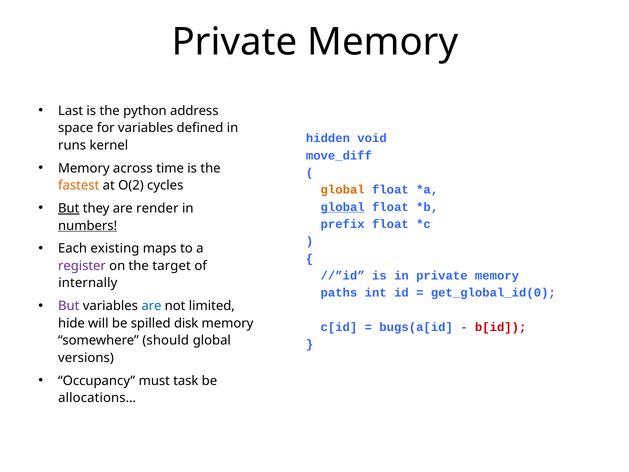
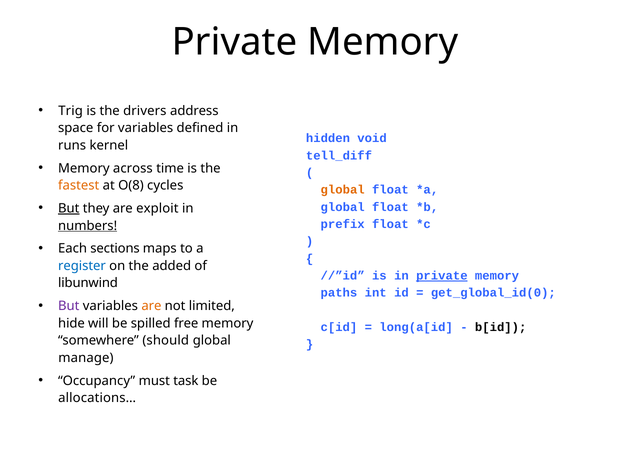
Last: Last -> Trig
python: python -> drivers
move_diff: move_diff -> tell_diff
O(2: O(2 -> O(8
render: render -> exploit
global at (343, 207) underline: present -> none
existing: existing -> sections
register colour: purple -> blue
target: target -> added
private at (442, 276) underline: none -> present
internally: internally -> libunwind
are at (151, 306) colour: blue -> orange
disk: disk -> free
bugs(a[id: bugs(a[id -> long(a[id
b[id colour: red -> black
versions: versions -> manage
